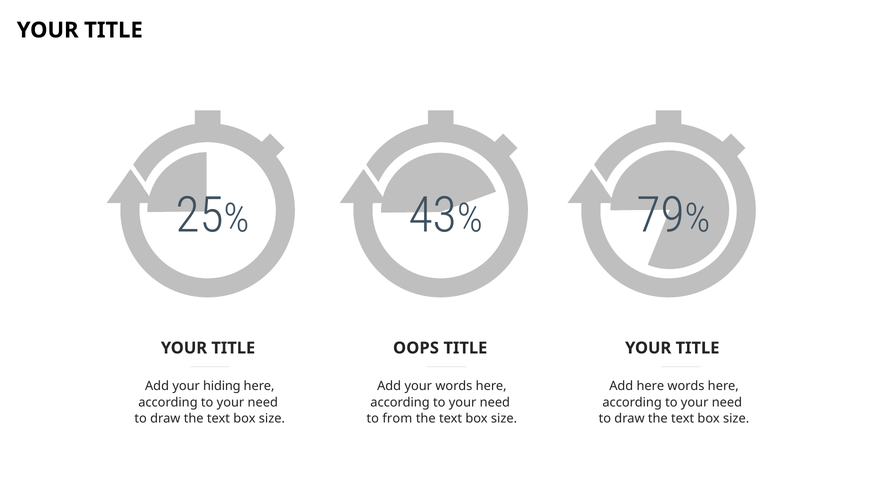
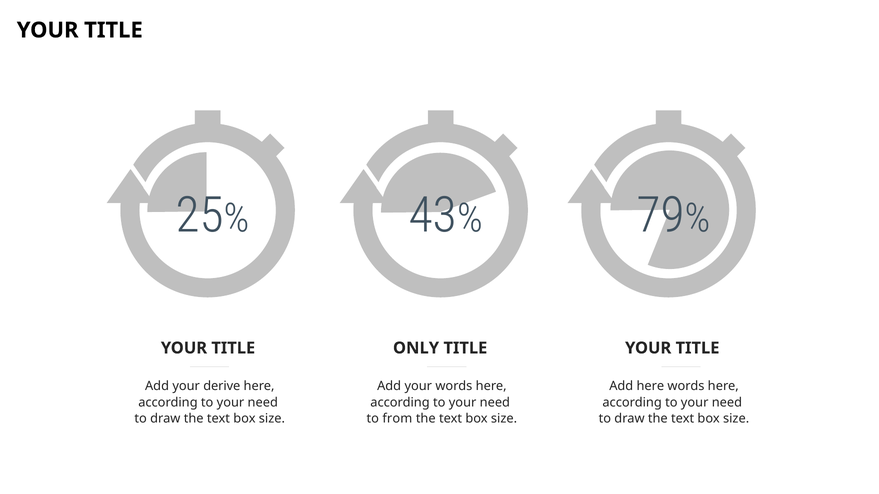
OOPS: OOPS -> ONLY
hiding: hiding -> derive
